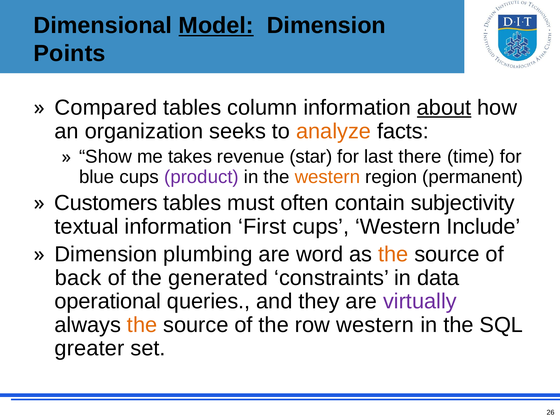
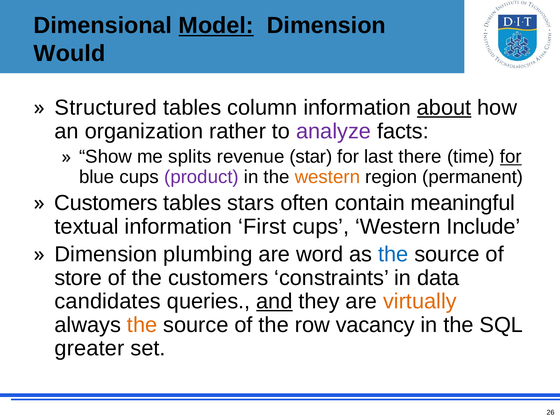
Points: Points -> Would
Compared: Compared -> Structured
seeks: seeks -> rather
analyze colour: orange -> purple
takes: takes -> splits
for at (511, 157) underline: none -> present
must: must -> stars
subjectivity: subjectivity -> meaningful
the at (393, 254) colour: orange -> blue
back: back -> store
the generated: generated -> customers
operational: operational -> candidates
and underline: none -> present
virtually colour: purple -> orange
row western: western -> vacancy
